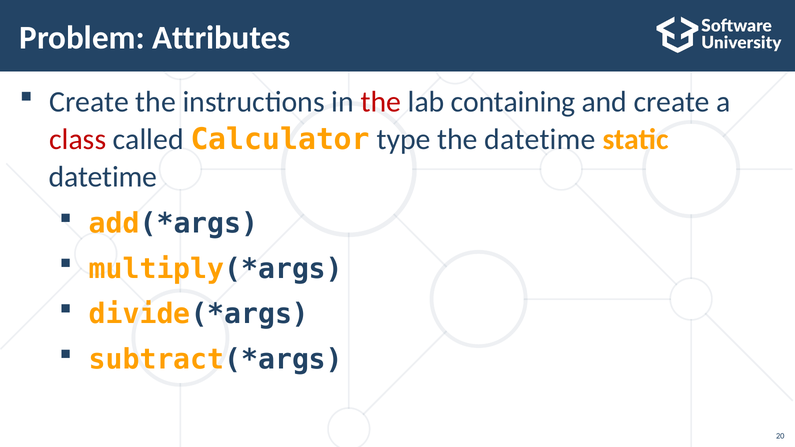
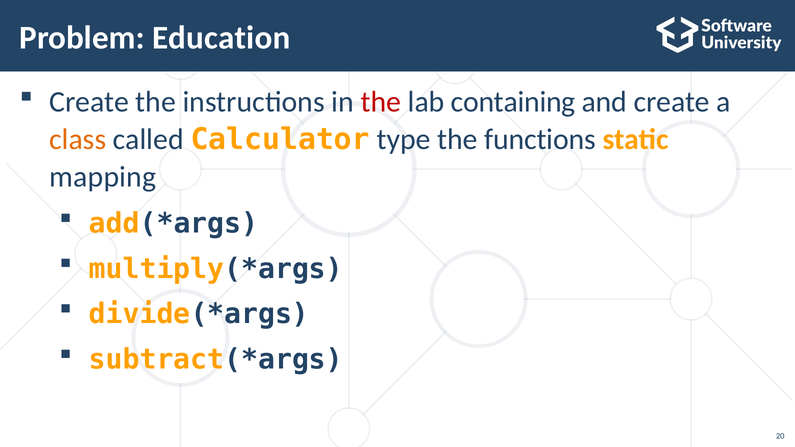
Attributes: Attributes -> Education
class colour: red -> orange
the datetime: datetime -> functions
datetime at (103, 177): datetime -> mapping
